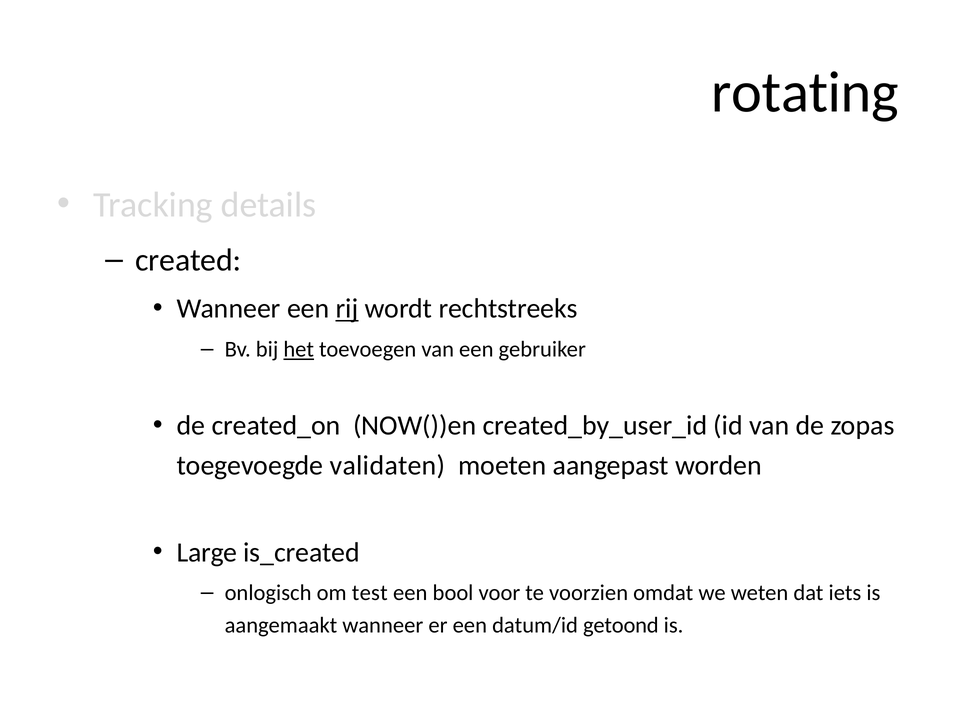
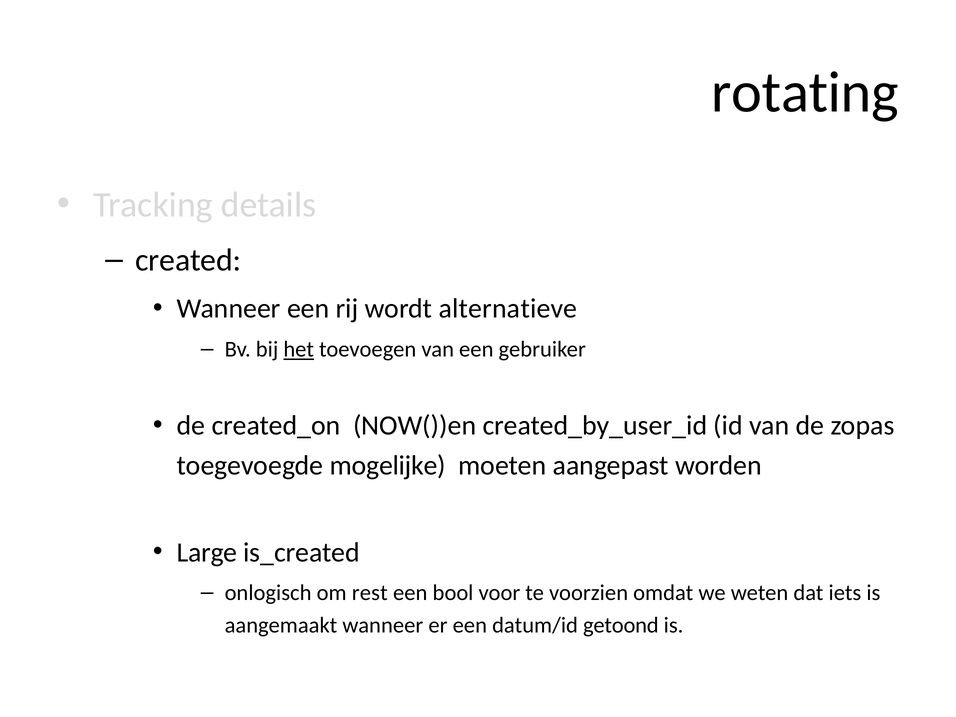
rij underline: present -> none
rechtstreeks: rechtstreeks -> alternatieve
validaten: validaten -> mogelijke
test: test -> rest
